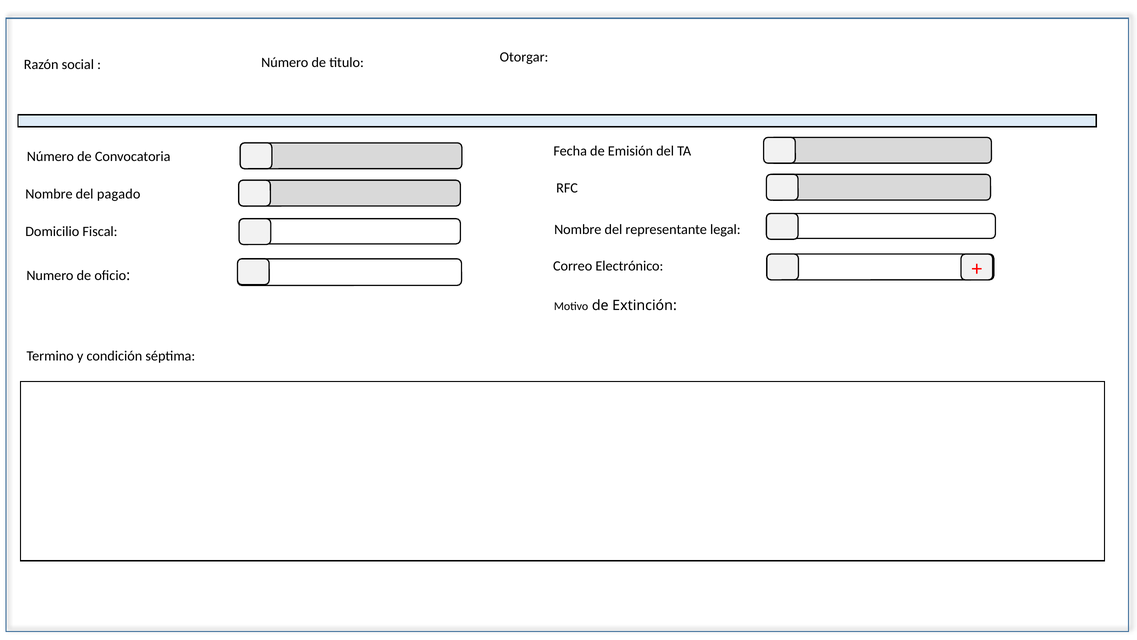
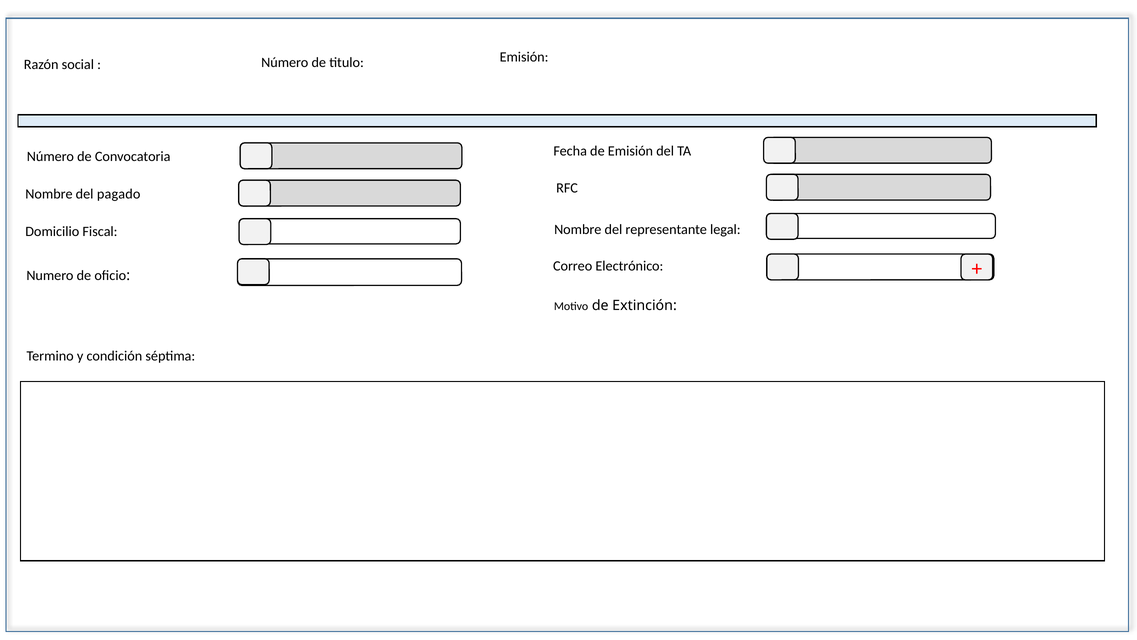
Otorgar at (524, 57): Otorgar -> Emisión
